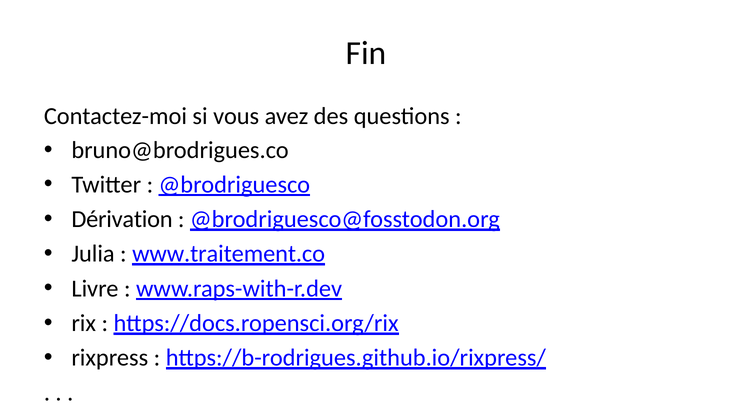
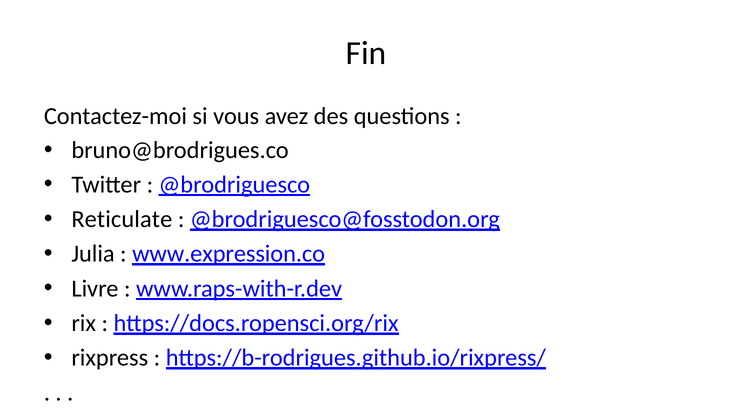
Dérivation: Dérivation -> Reticulate
www.traitement.co: www.traitement.co -> www.expression.co
